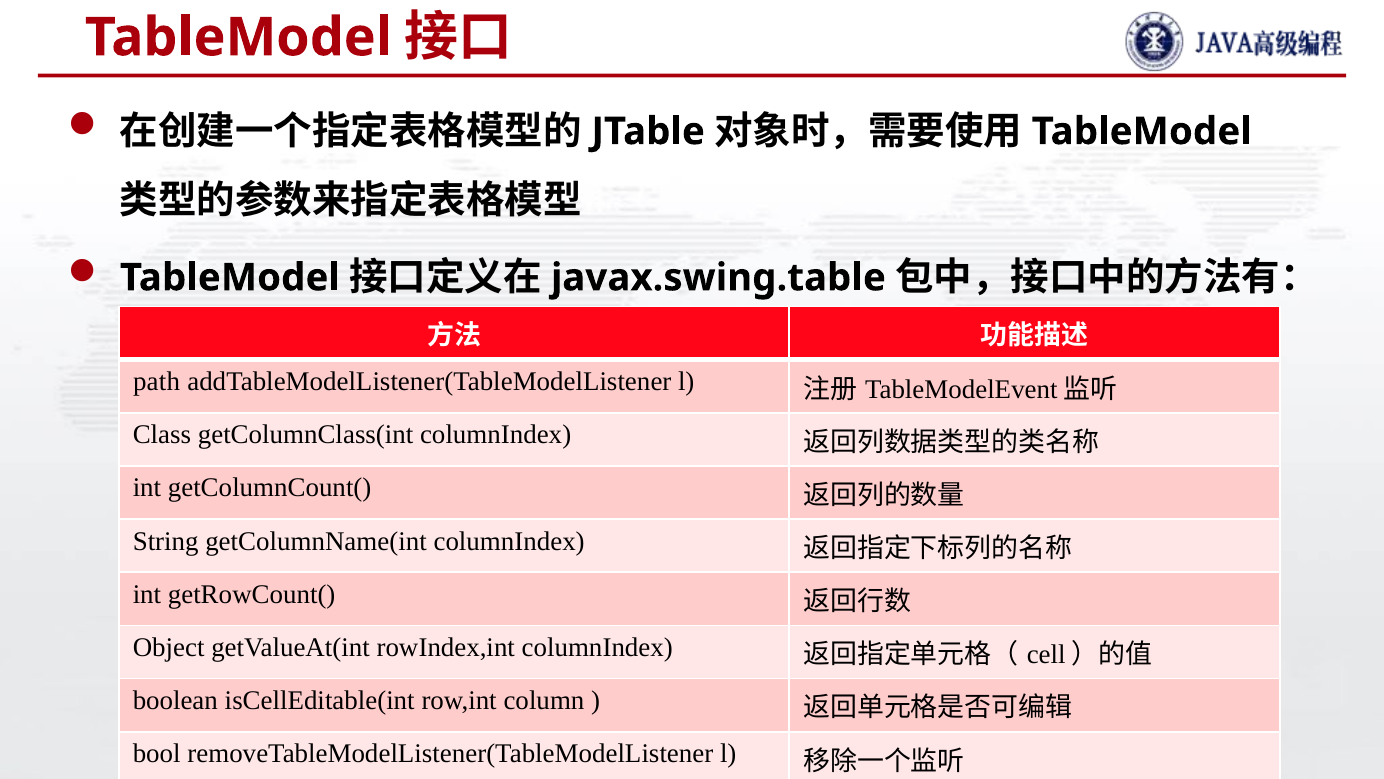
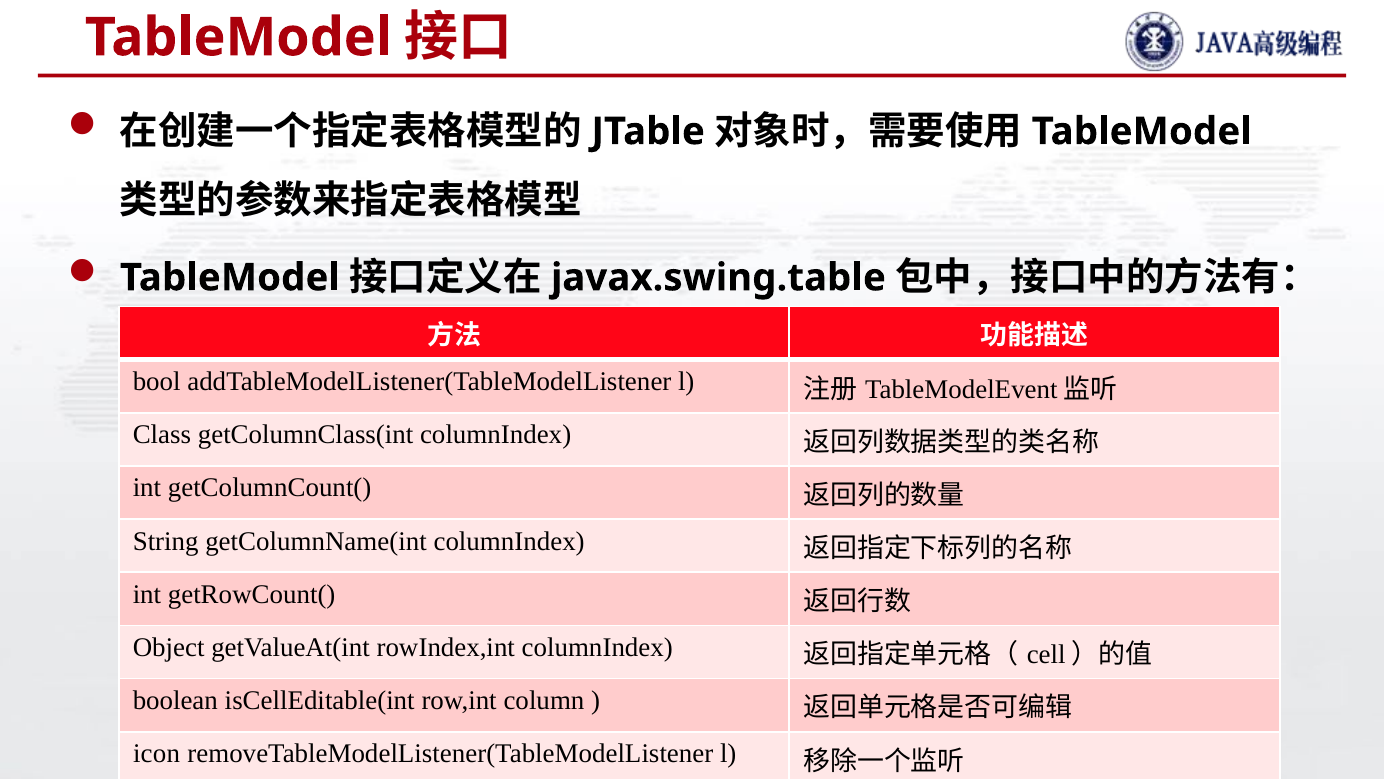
path: path -> bool
bool: bool -> icon
